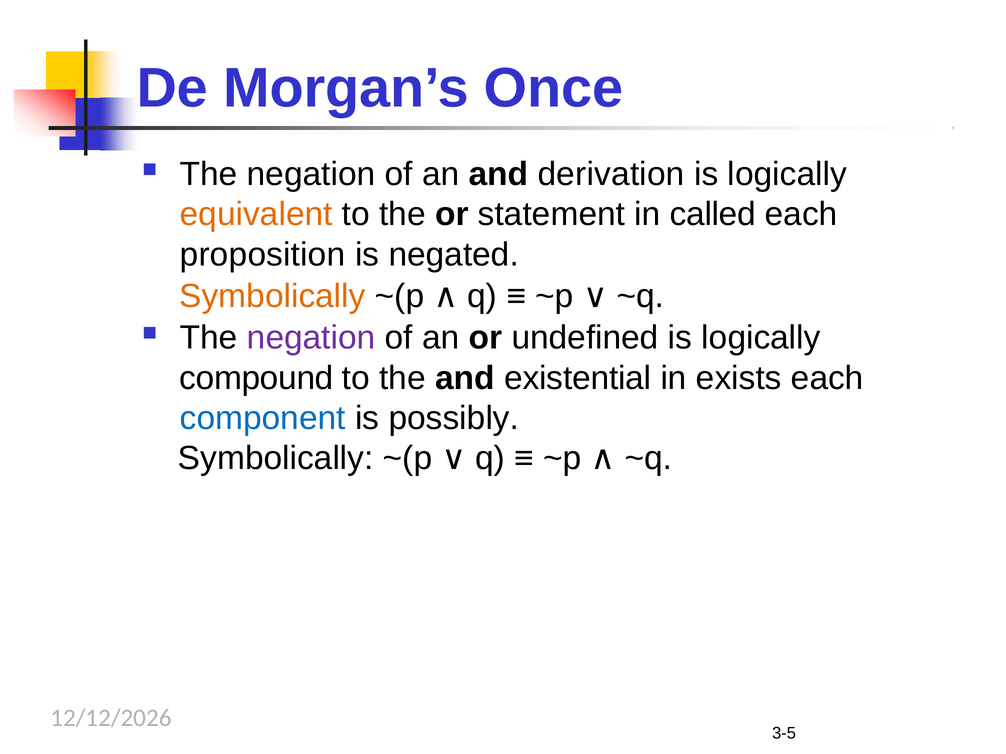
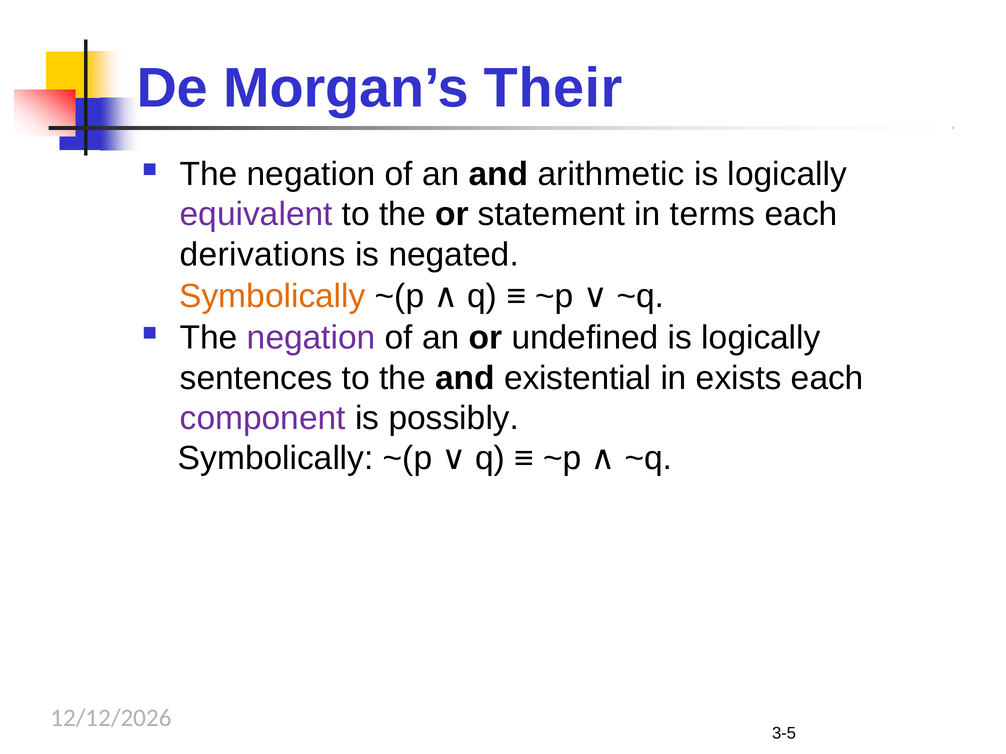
Once: Once -> Their
derivation: derivation -> arithmetic
equivalent colour: orange -> purple
called: called -> terms
proposition: proposition -> derivations
compound: compound -> sentences
component colour: blue -> purple
